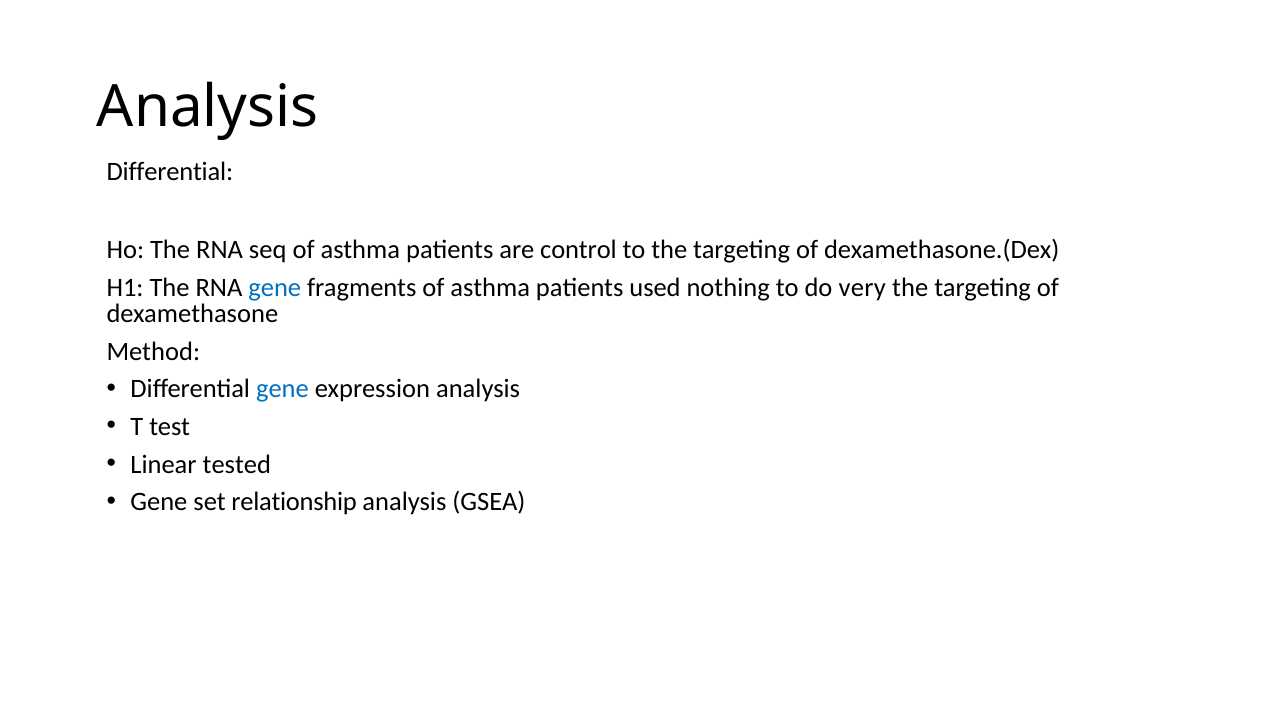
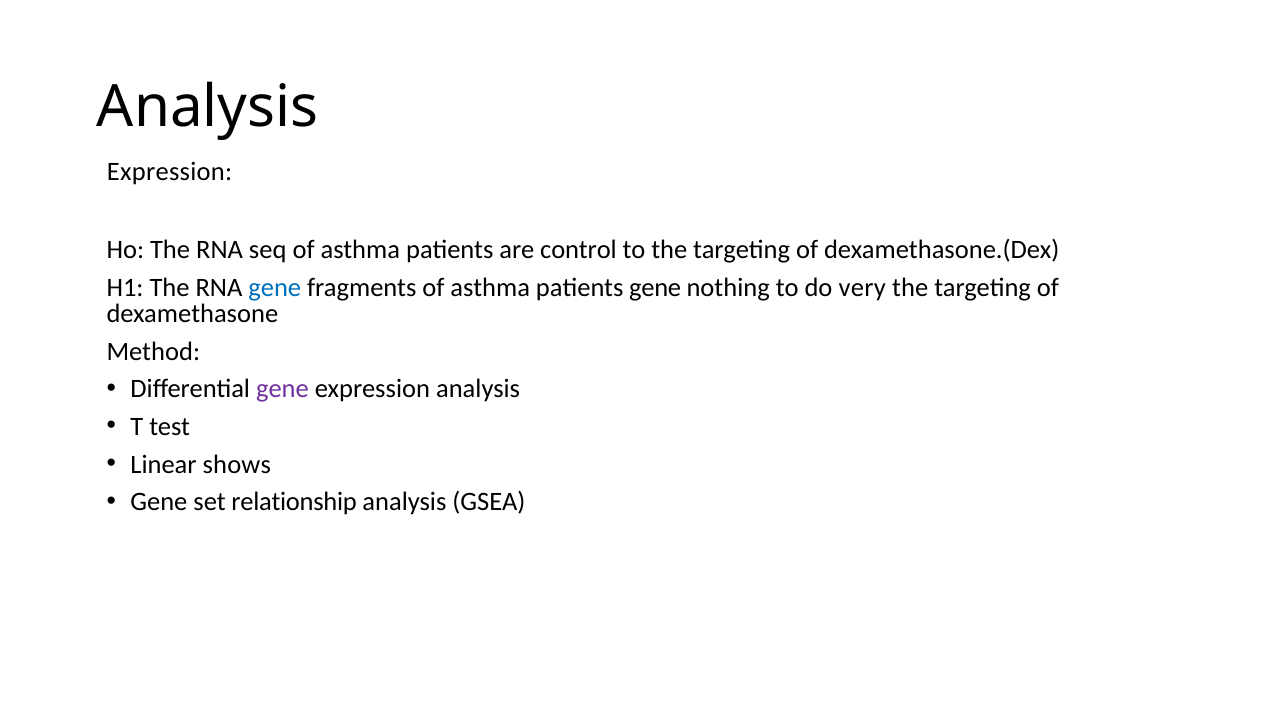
Differential at (170, 172): Differential -> Expression
patients used: used -> gene
gene at (282, 389) colour: blue -> purple
tested: tested -> shows
